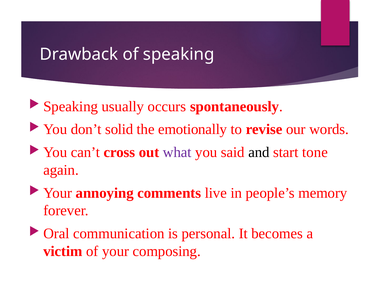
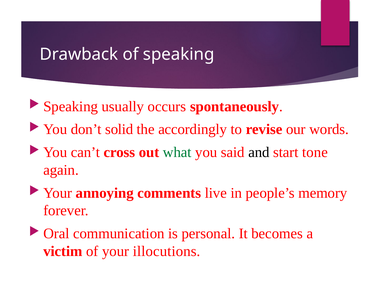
emotionally: emotionally -> accordingly
what colour: purple -> green
composing: composing -> illocutions
